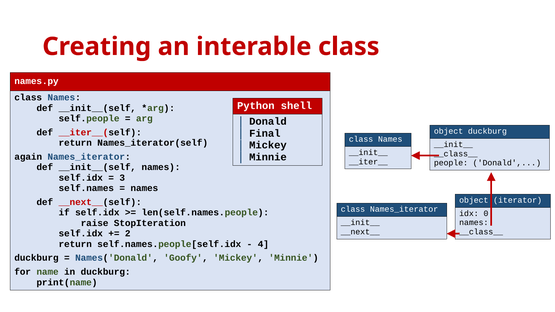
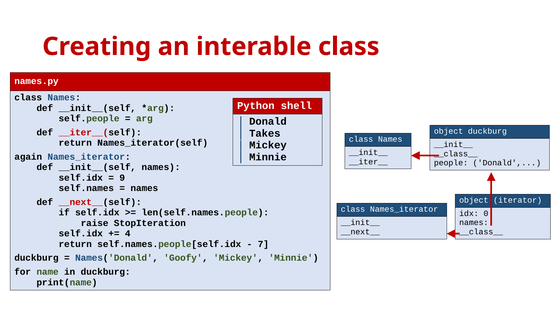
Final: Final -> Takes
3: 3 -> 9
2: 2 -> 4
4: 4 -> 7
